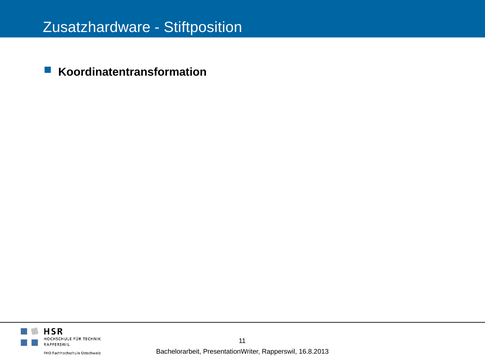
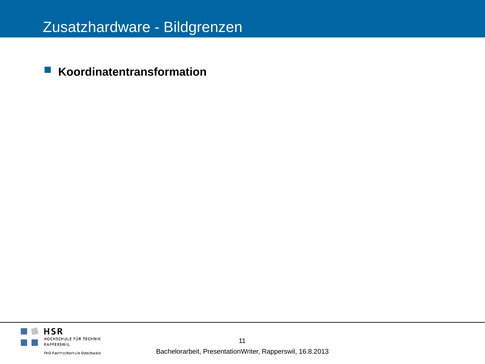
Stiftposition: Stiftposition -> Bildgrenzen
